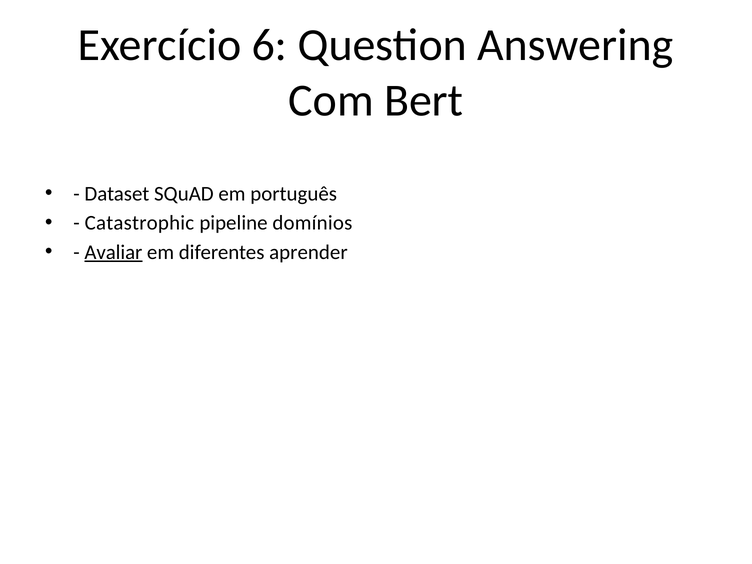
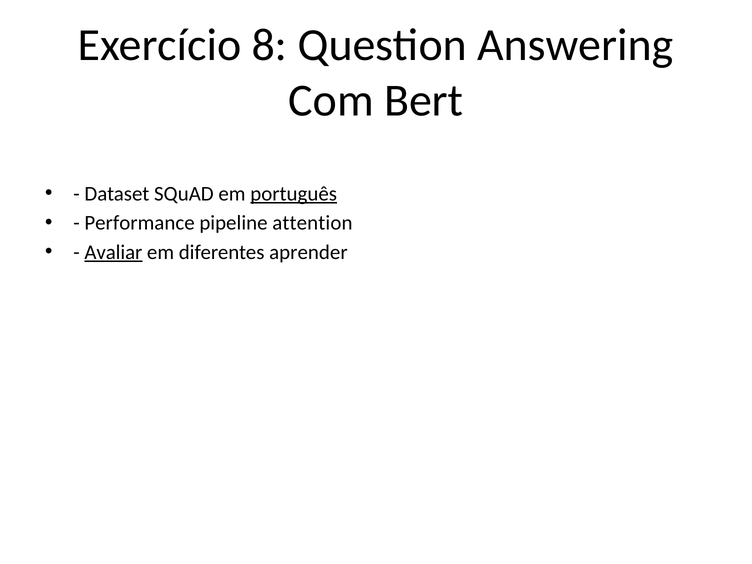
6: 6 -> 8
português underline: none -> present
Catastrophic: Catastrophic -> Performance
domínios: domínios -> attention
